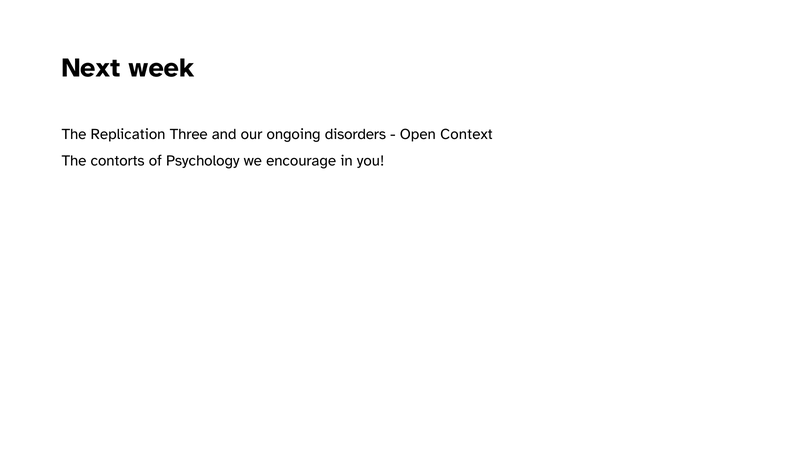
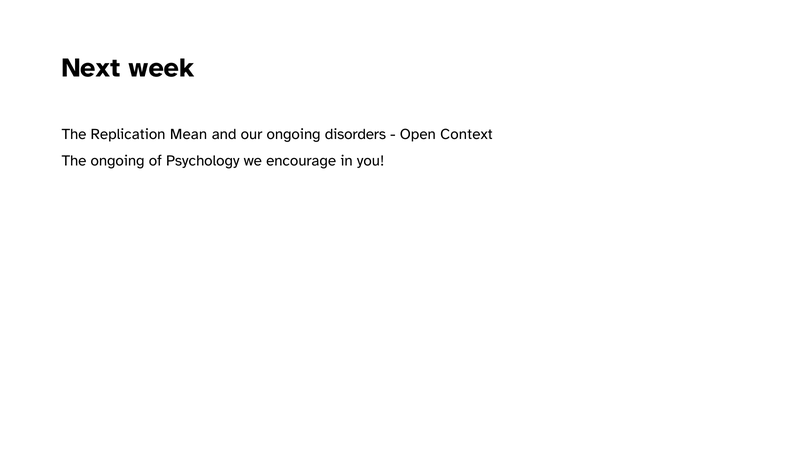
Three: Three -> Mean
The contorts: contorts -> ongoing
